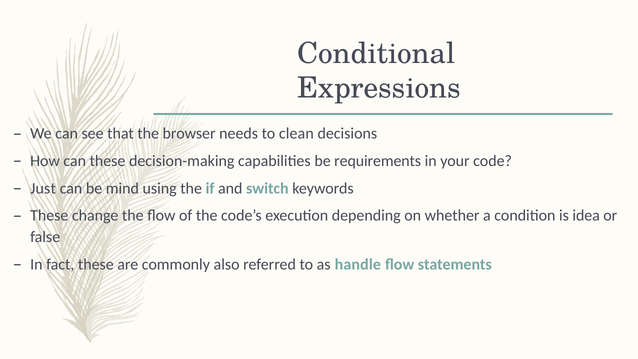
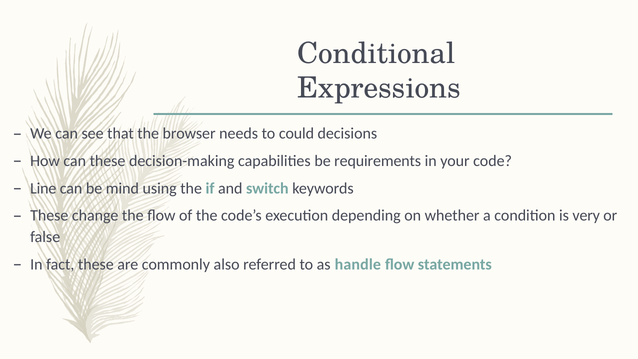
clean: clean -> could
Just: Just -> Line
idea: idea -> very
